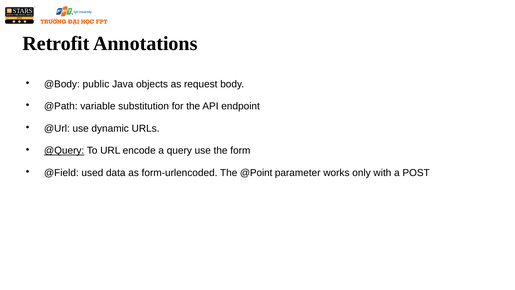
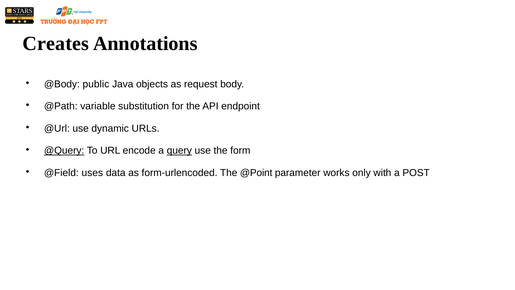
Retrofit: Retrofit -> Creates
query underline: none -> present
used: used -> uses
